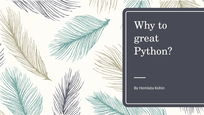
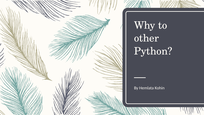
great: great -> other
